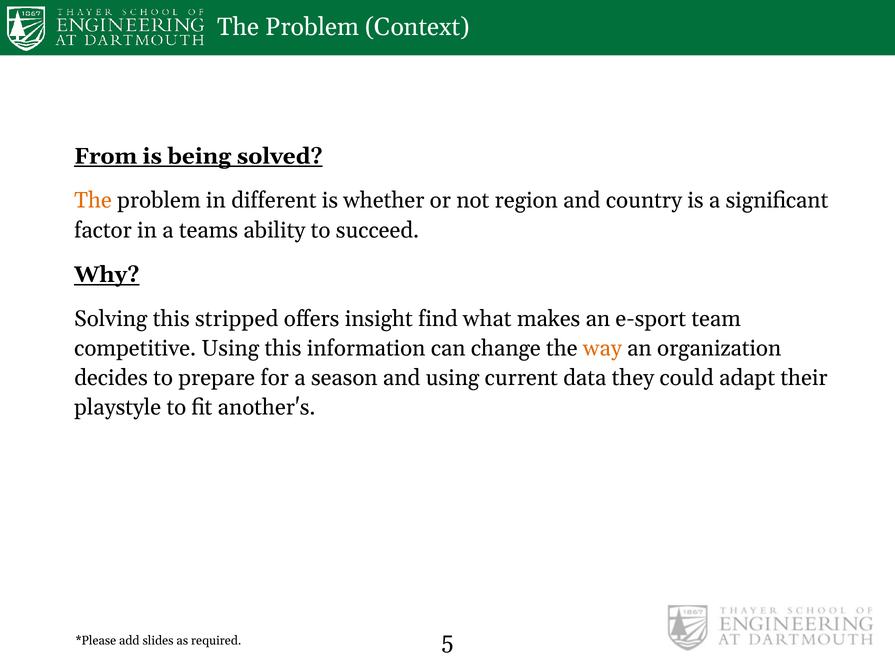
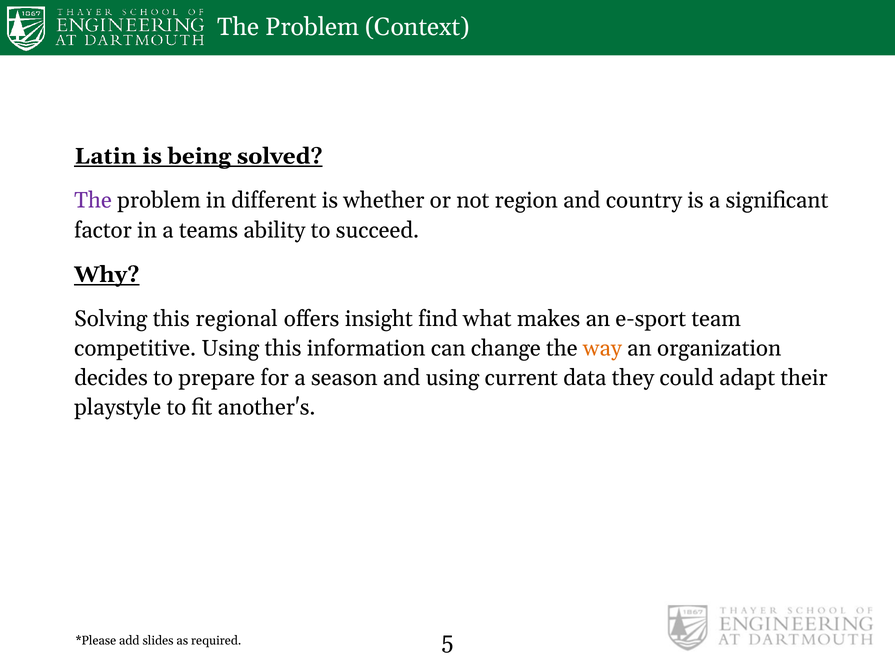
From: From -> Latin
The at (93, 201) colour: orange -> purple
stripped: stripped -> regional
